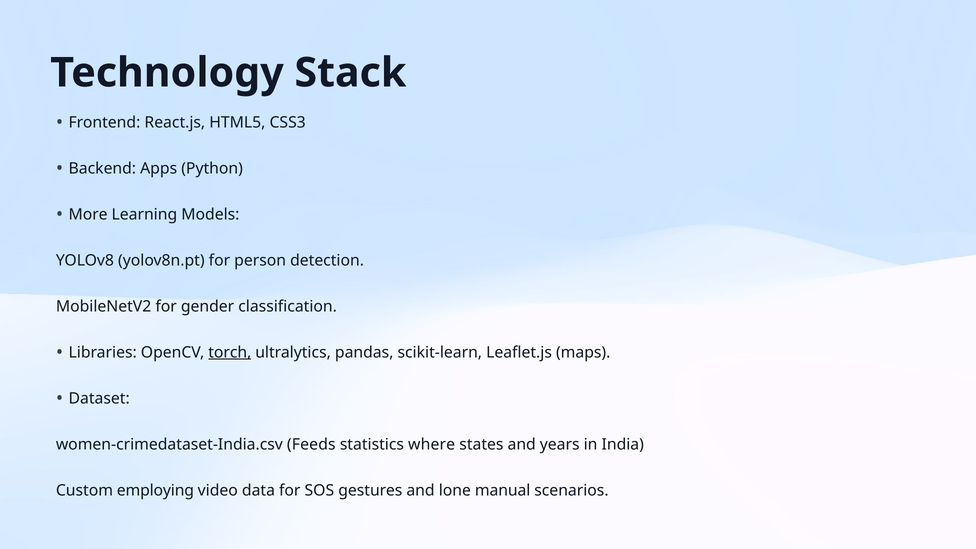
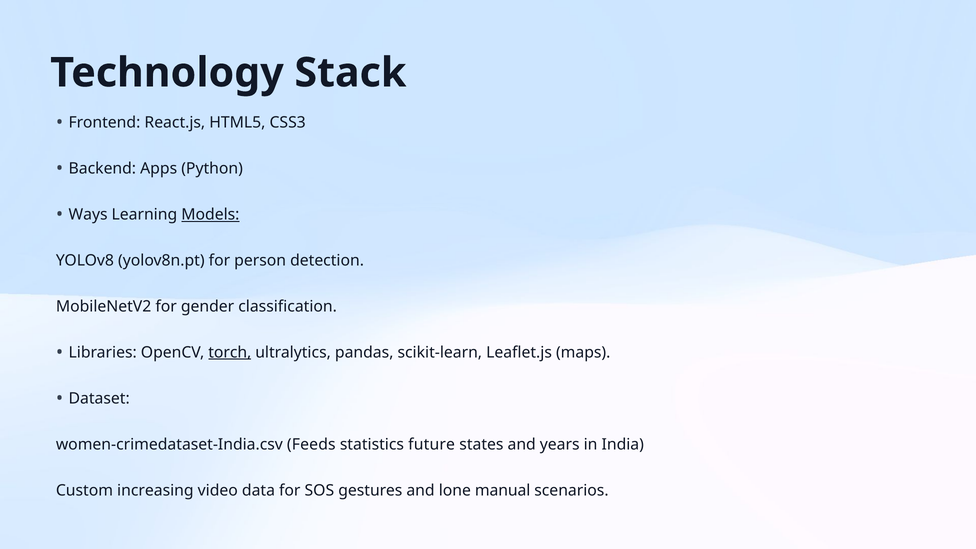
More: More -> Ways
Models underline: none -> present
where: where -> future
employing: employing -> increasing
